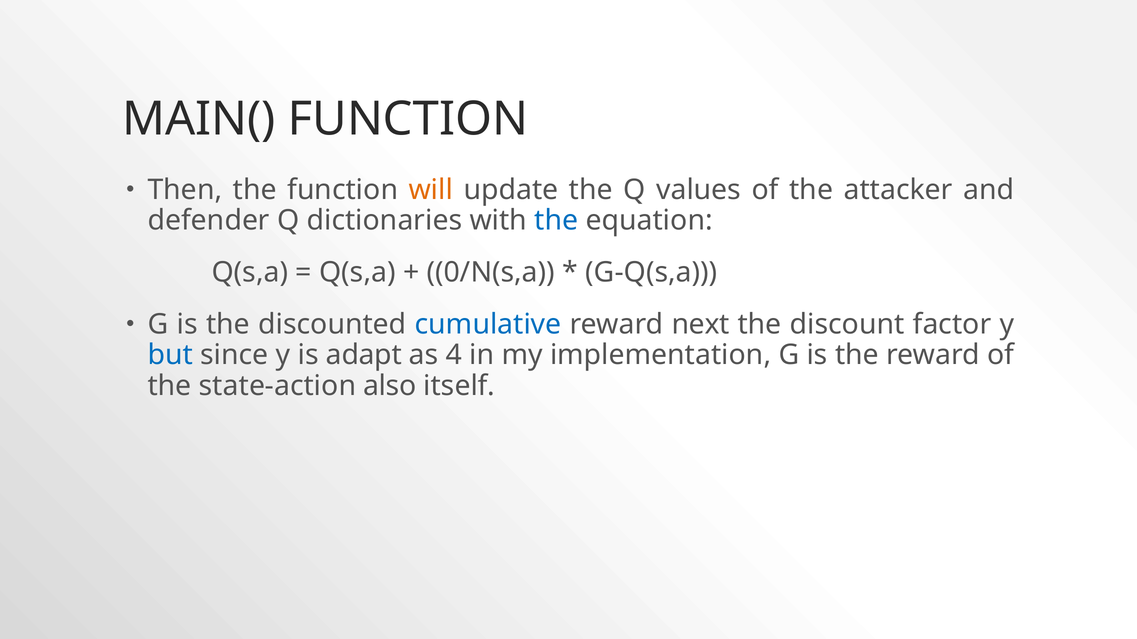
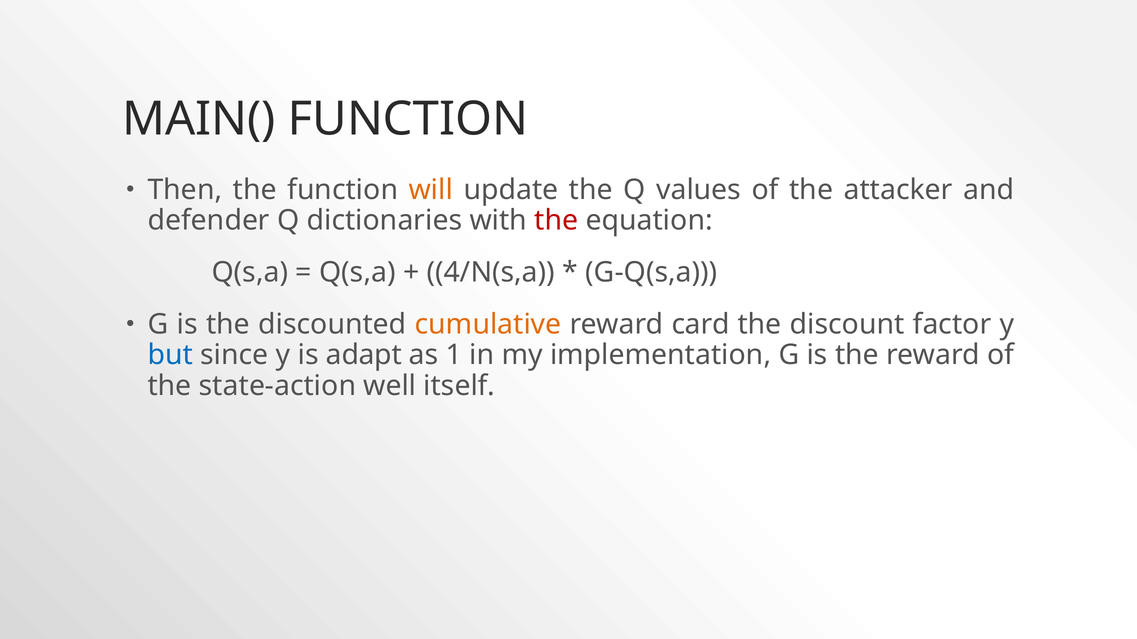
the at (556, 221) colour: blue -> red
0/N(s,a: 0/N(s,a -> 4/N(s,a
cumulative colour: blue -> orange
next: next -> card
4: 4 -> 1
also: also -> well
